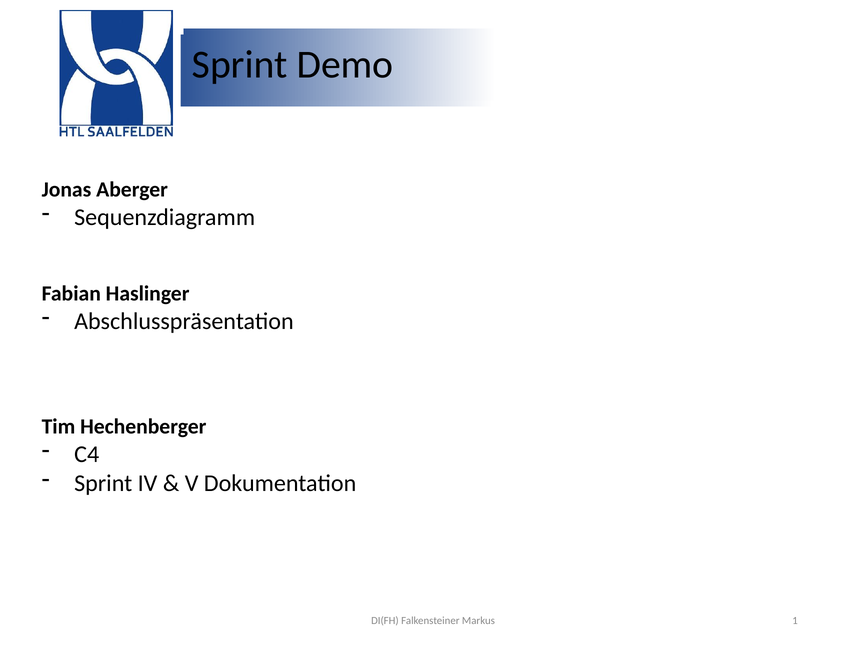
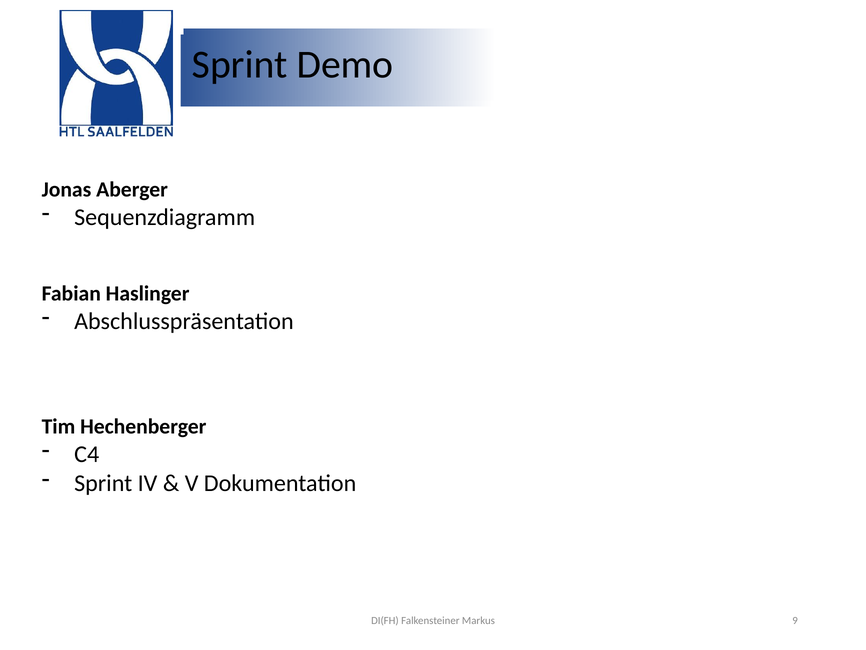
1: 1 -> 9
